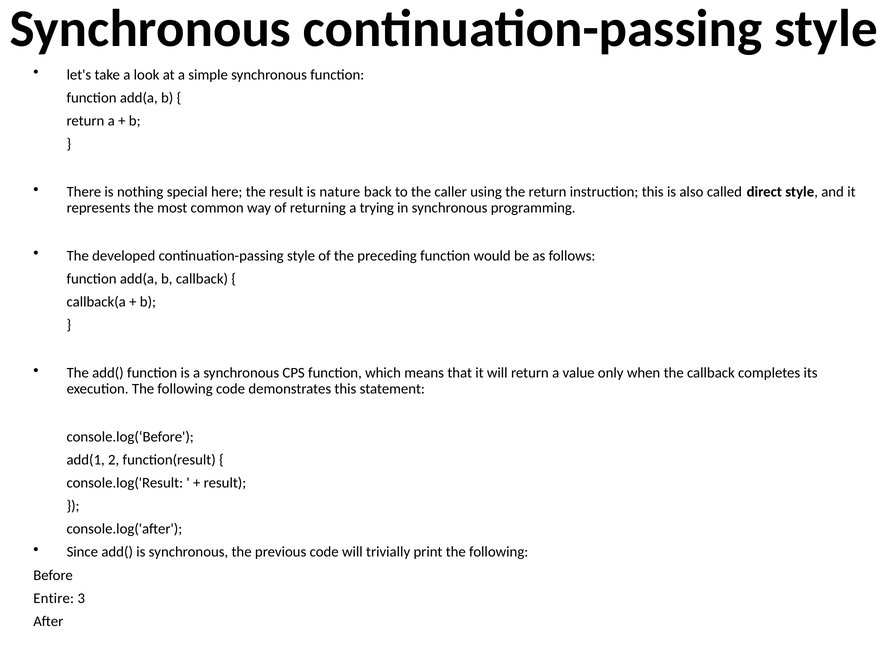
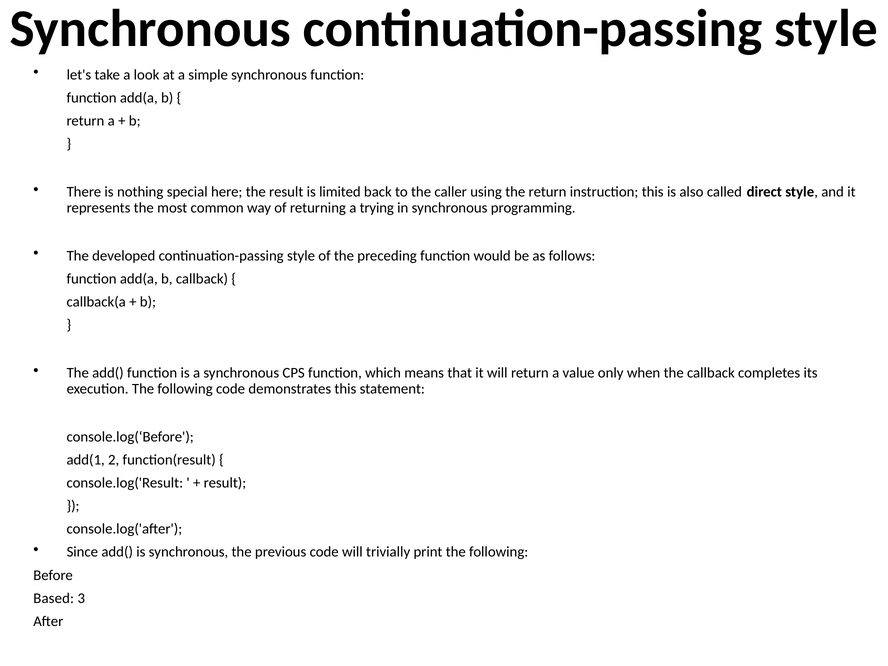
nature: nature -> limited
Entire: Entire -> Based
